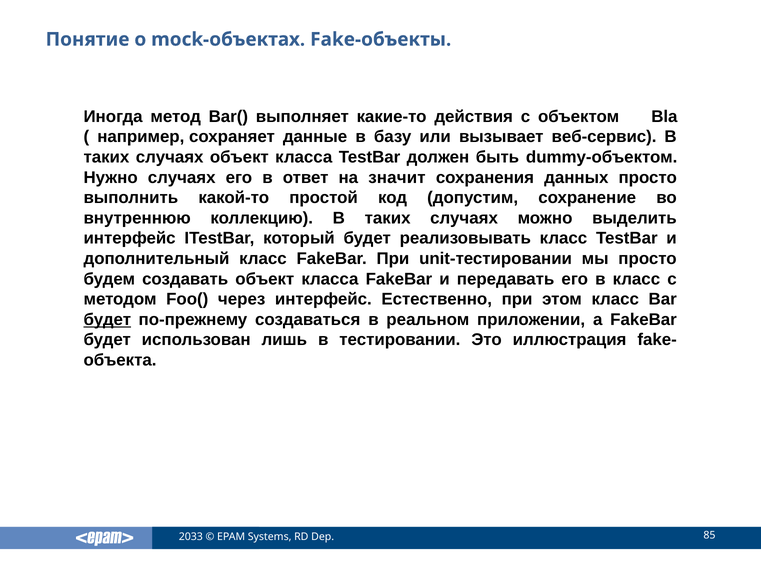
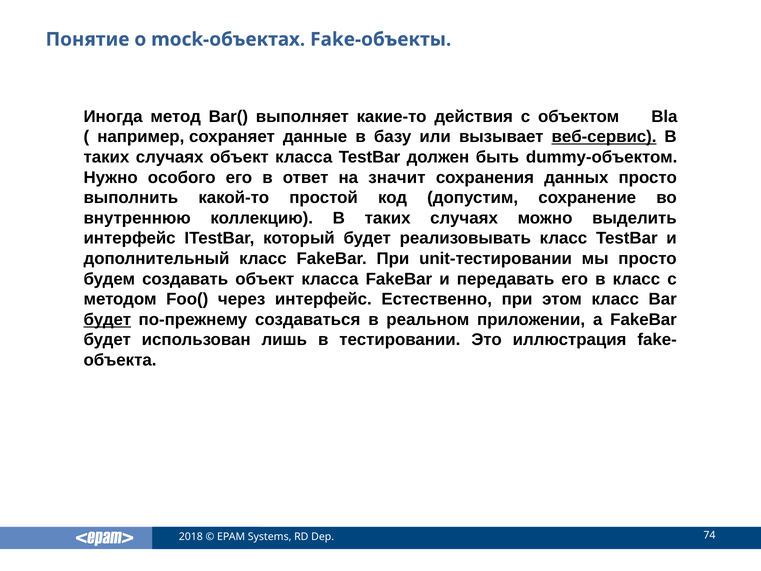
веб-сервис underline: none -> present
Нужно случаях: случаях -> особого
2033: 2033 -> 2018
85: 85 -> 74
